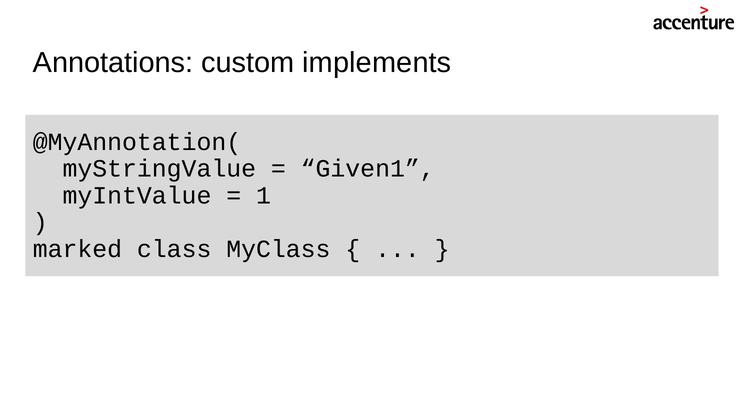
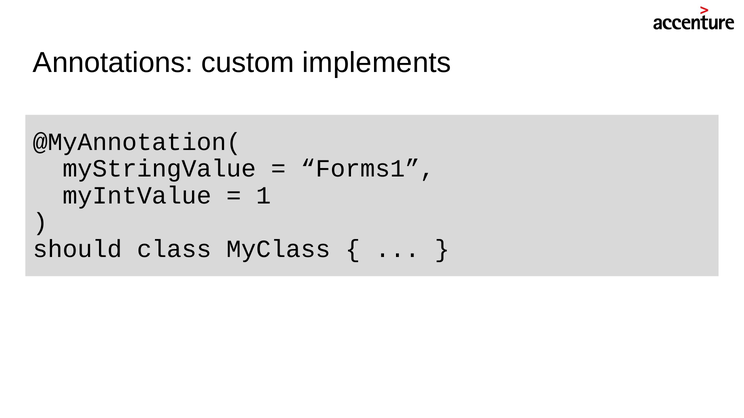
Given1: Given1 -> Forms1
marked: marked -> should
